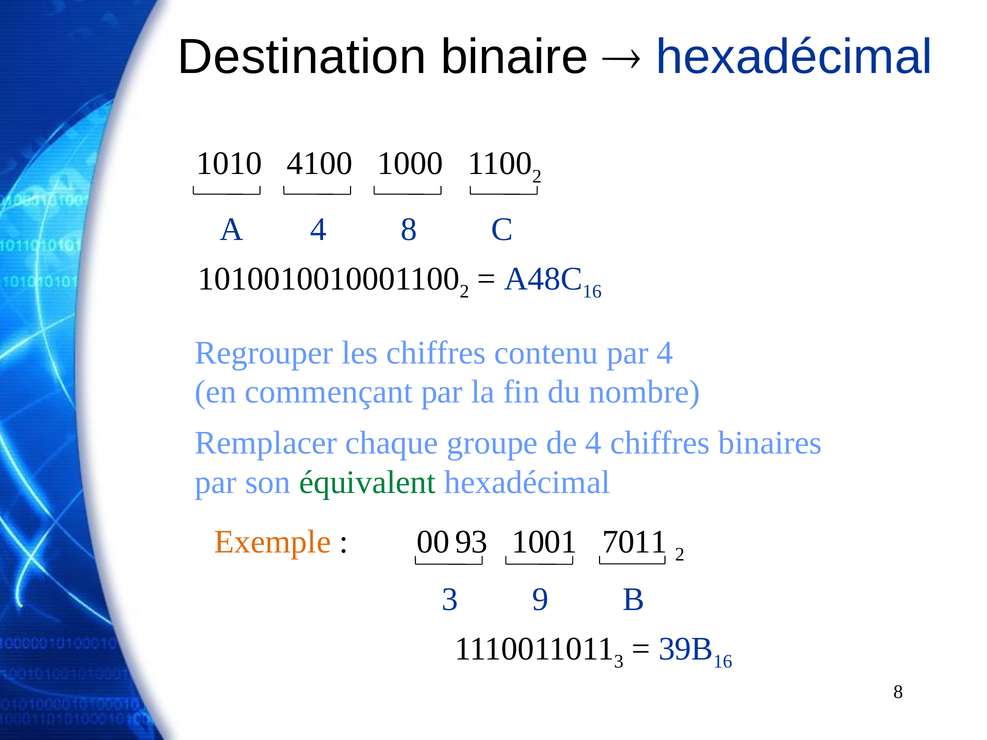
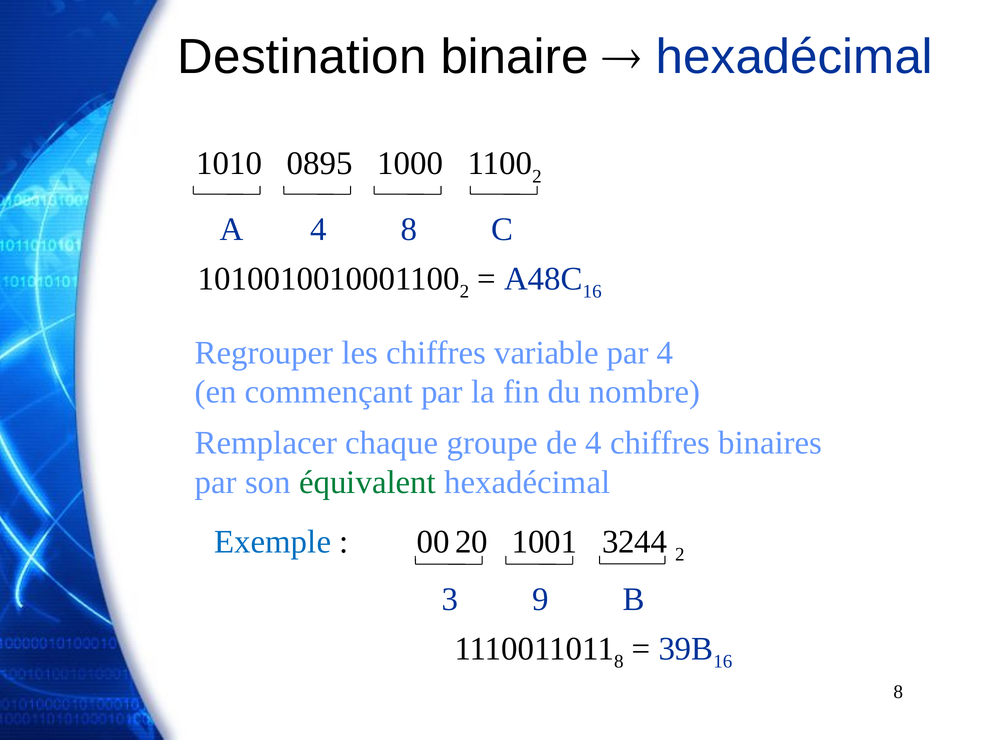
4100: 4100 -> 0895
contenu: contenu -> variable
Exemple colour: orange -> blue
93: 93 -> 20
7011: 7011 -> 3244
3 at (619, 662): 3 -> 8
